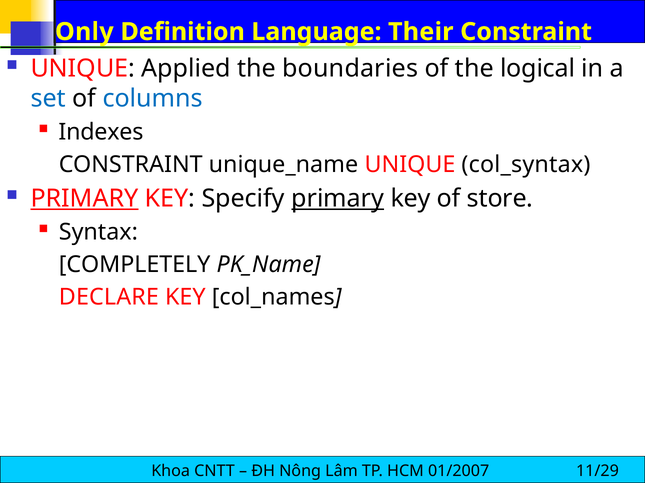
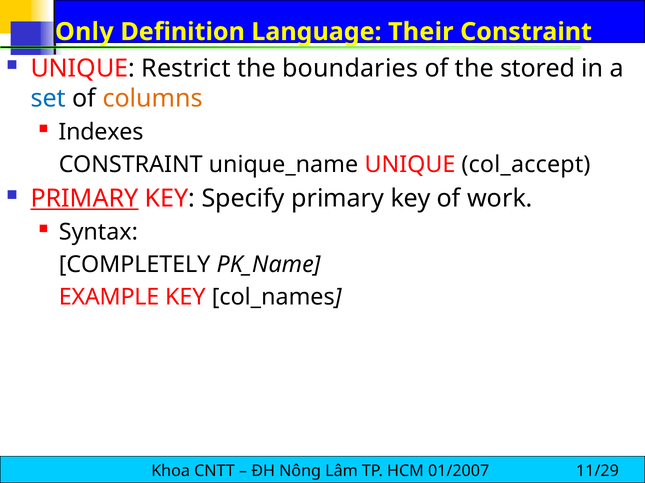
Applied: Applied -> Restrict
logical: logical -> stored
columns colour: blue -> orange
col_syntax: col_syntax -> col_accept
primary at (338, 199) underline: present -> none
store: store -> work
DECLARE: DECLARE -> EXAMPLE
